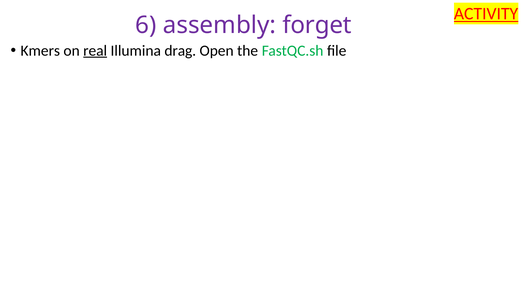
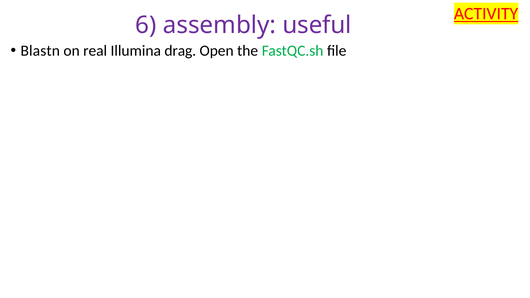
forget: forget -> useful
Kmers: Kmers -> Blastn
real underline: present -> none
